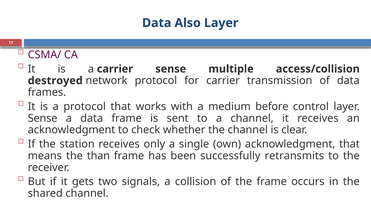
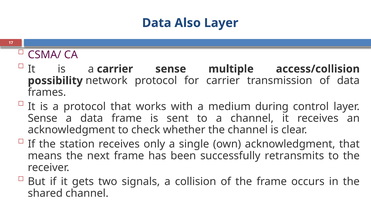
destroyed: destroyed -> possibility
before: before -> during
than: than -> next
